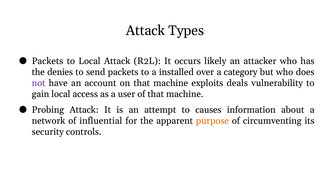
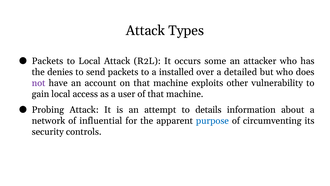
likely: likely -> some
category: category -> detailed
deals: deals -> other
causes: causes -> details
purpose colour: orange -> blue
